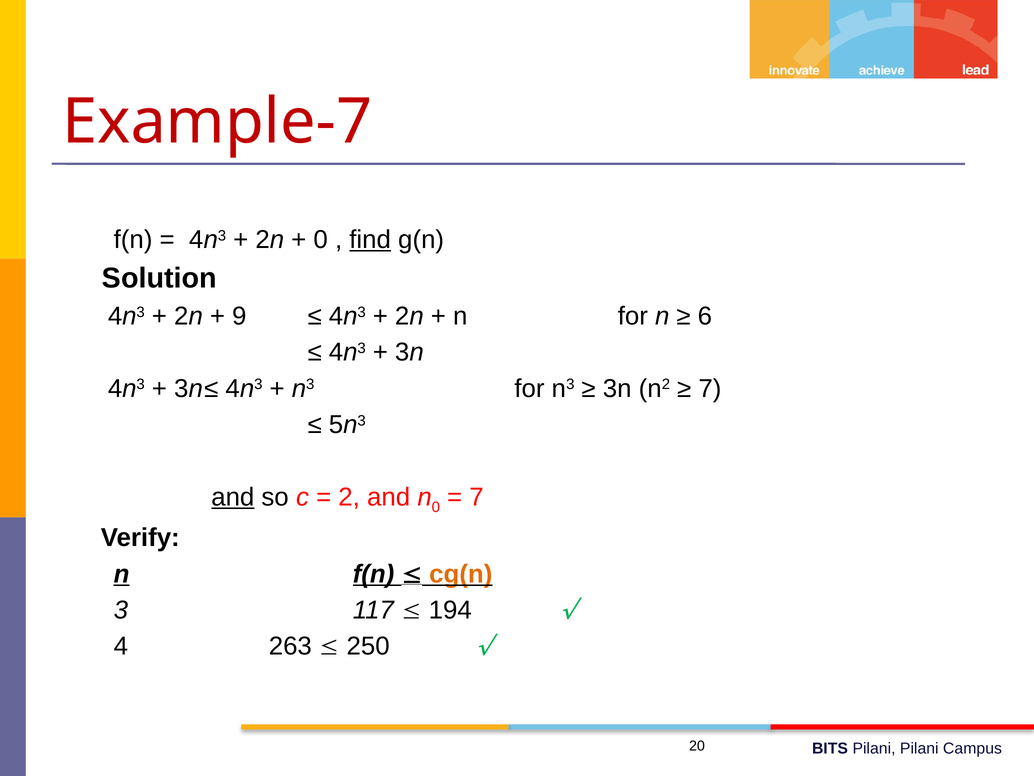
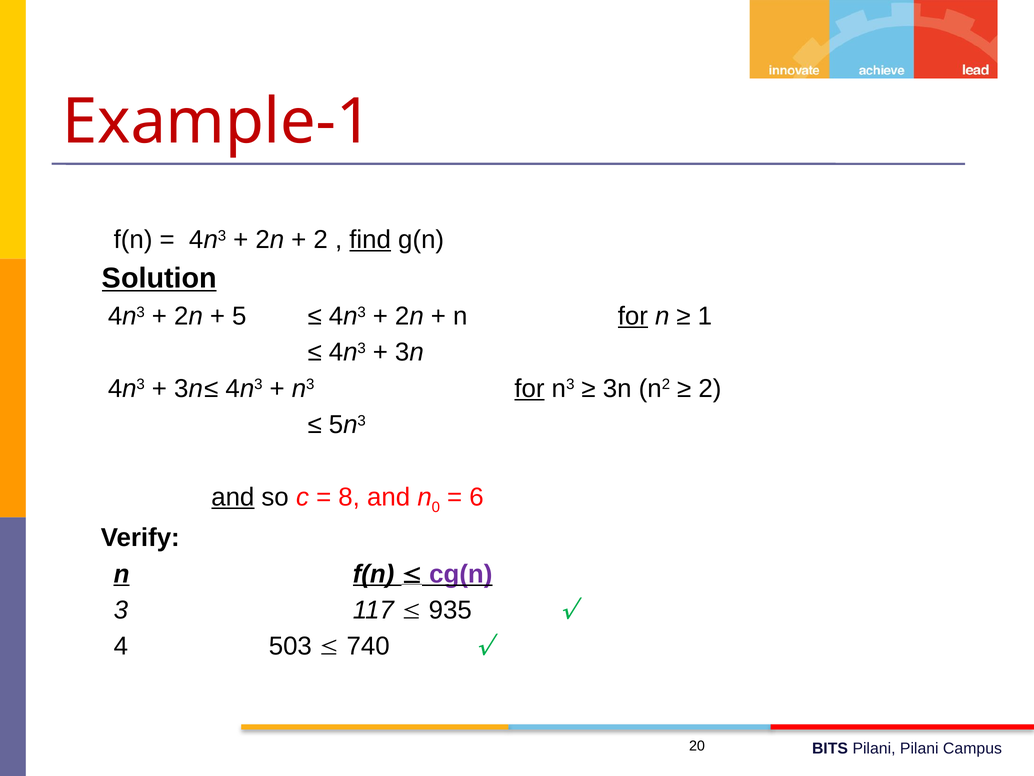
Example-7: Example-7 -> Example-1
0 at (321, 240): 0 -> 2
Solution underline: none -> present
9: 9 -> 5
for at (633, 316) underline: none -> present
6: 6 -> 1
for at (529, 388) underline: none -> present
7 at (710, 388): 7 -> 2
2: 2 -> 8
7 at (476, 497): 7 -> 6
cg(n colour: orange -> purple
194: 194 -> 935
263: 263 -> 503
250: 250 -> 740
